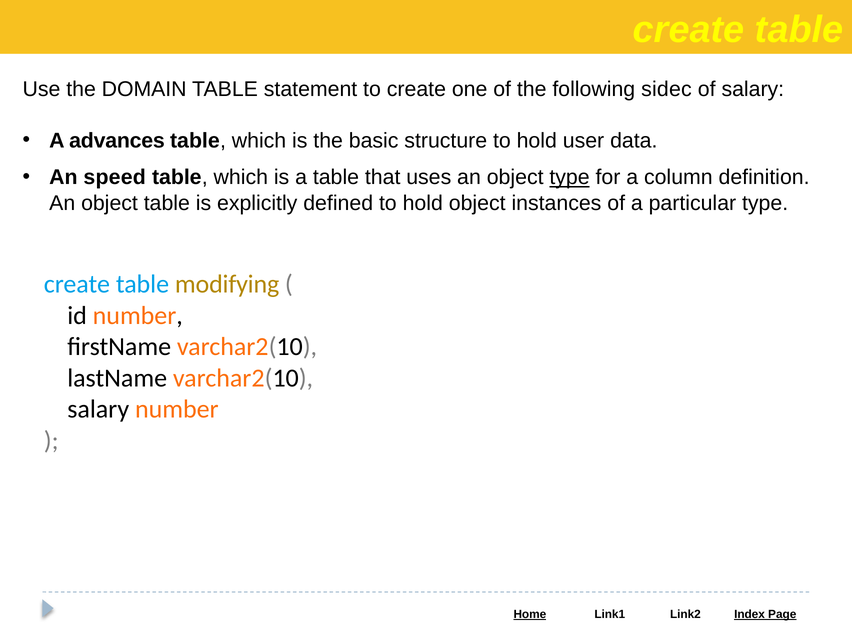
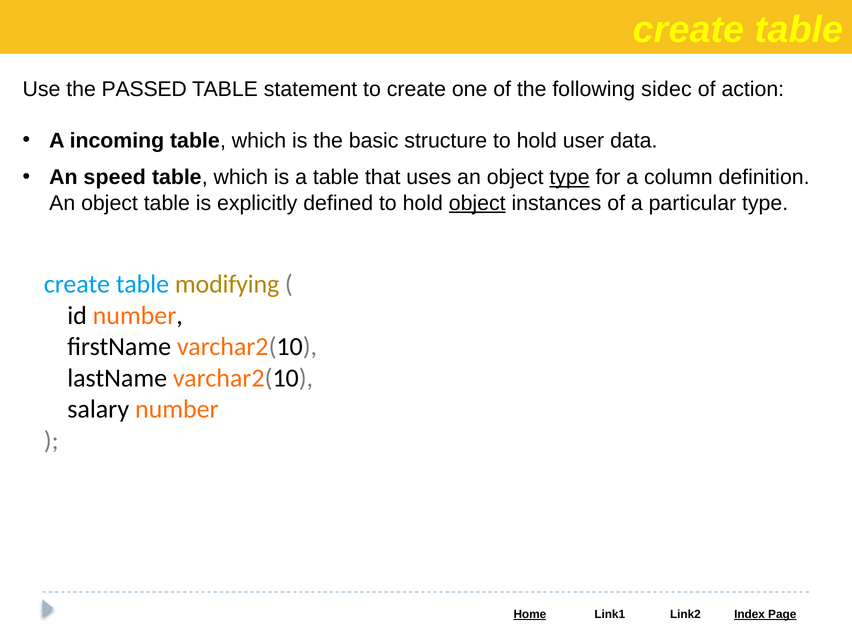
DOMAIN: DOMAIN -> PASSED
of salary: salary -> action
advances: advances -> incoming
object at (477, 203) underline: none -> present
